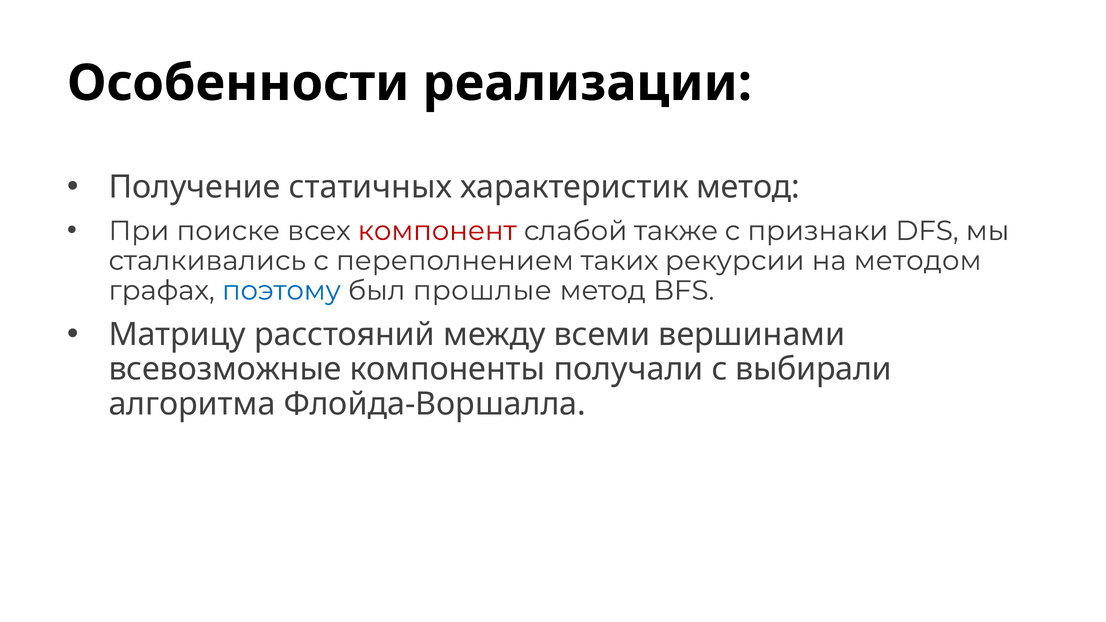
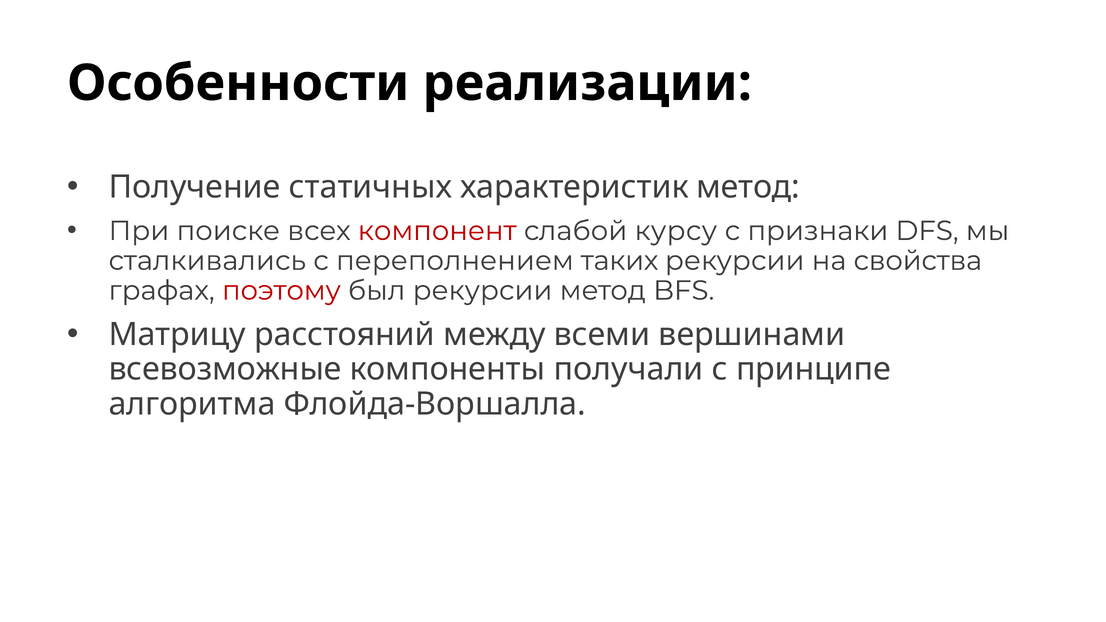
также: также -> курсу
методом: методом -> свойства
поэтому colour: blue -> red
был прошлые: прошлые -> рекурсии
выбирали: выбирали -> принципе
